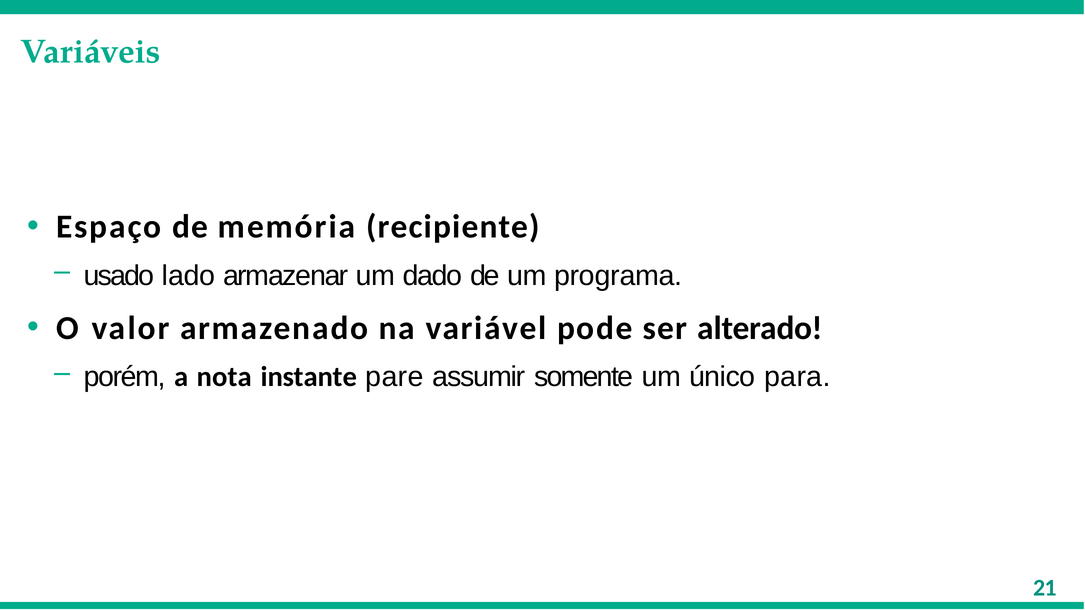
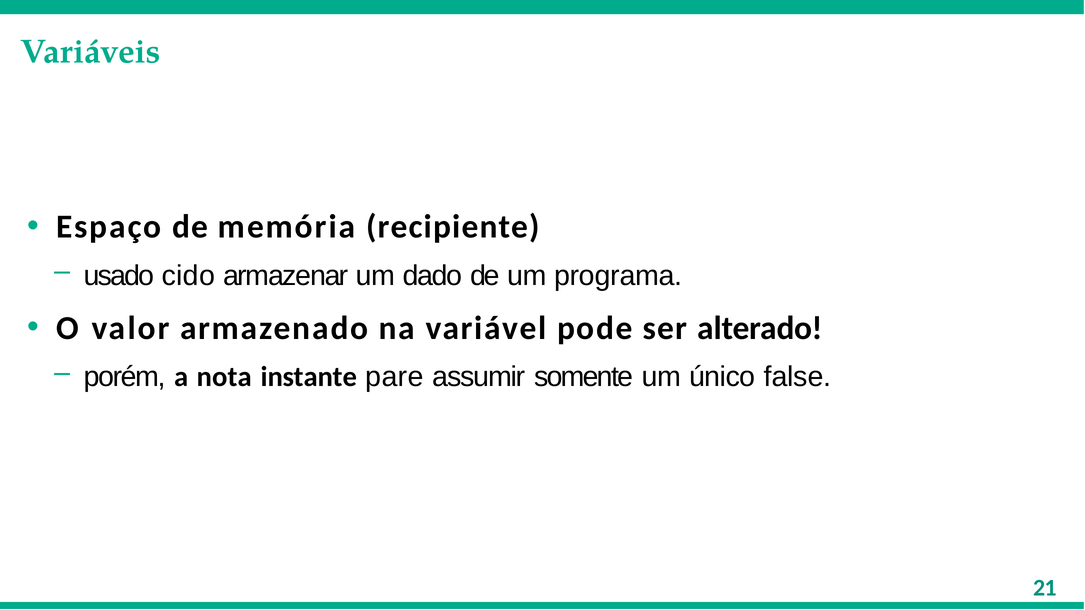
lado: lado -> cido
para: para -> false
